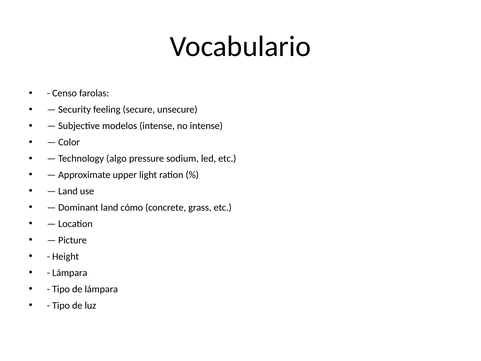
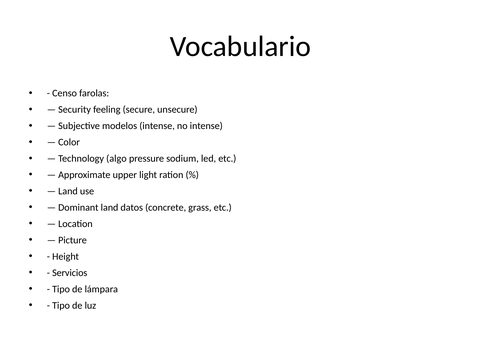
cómo: cómo -> datos
Lámpara at (70, 273): Lámpara -> Servicios
